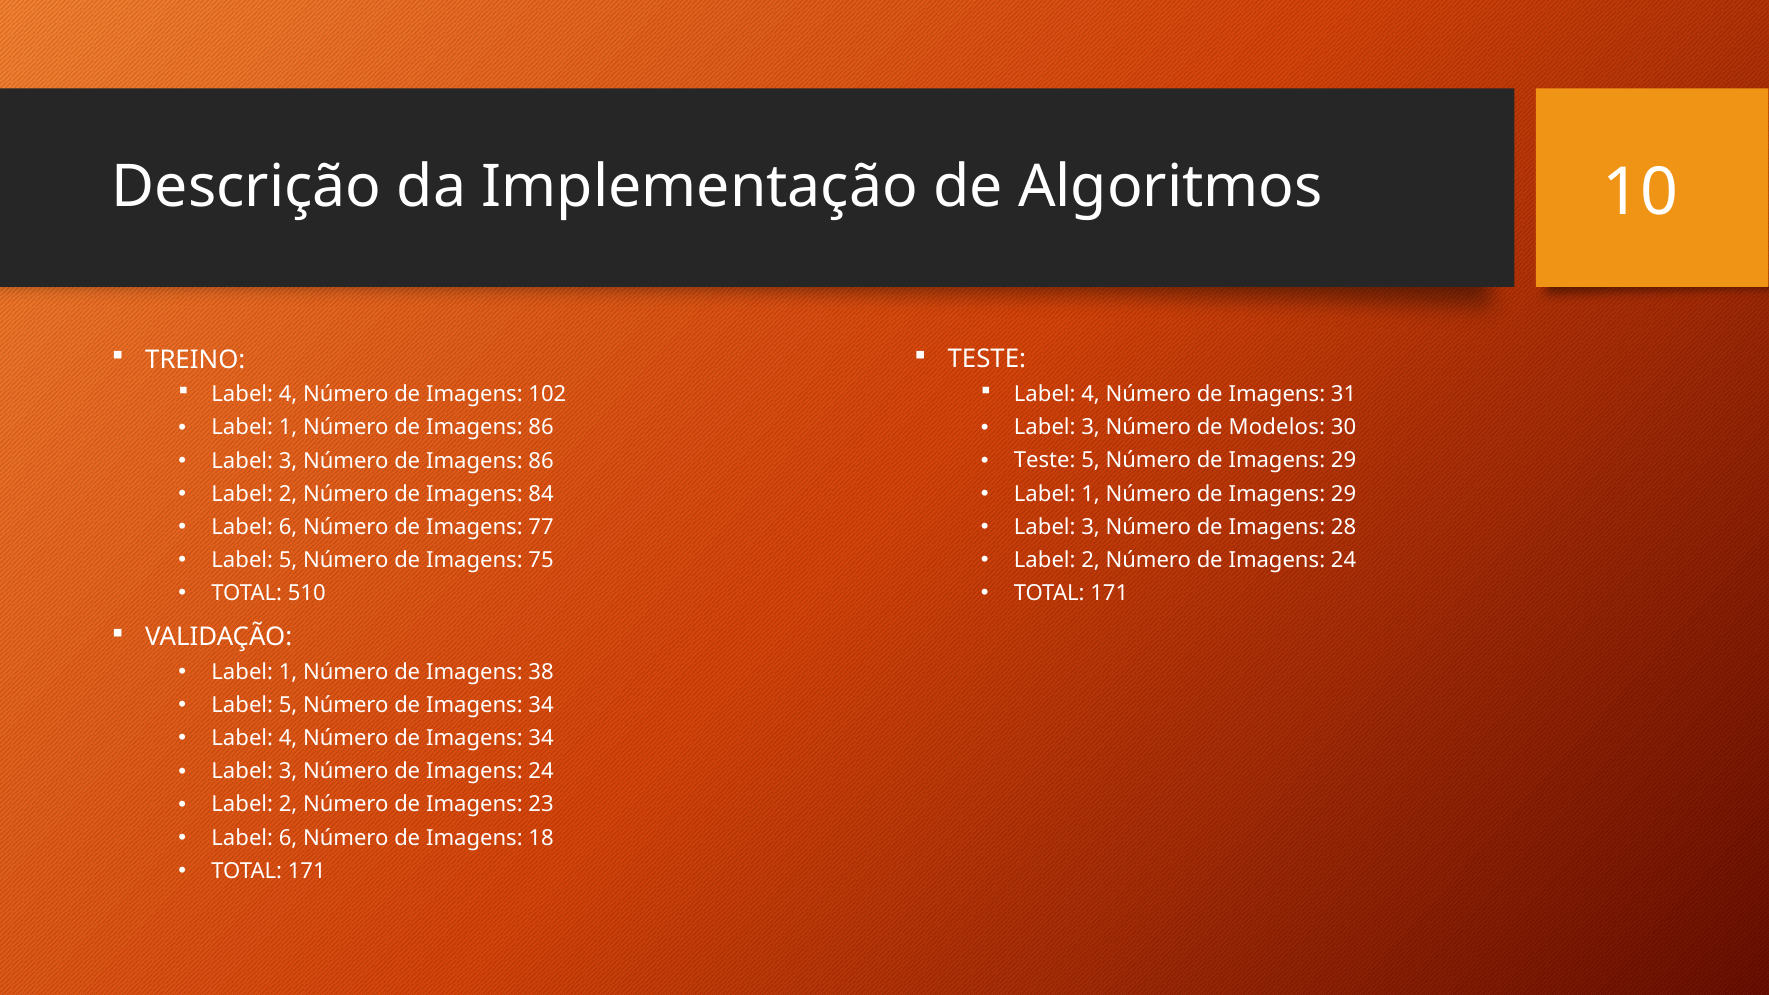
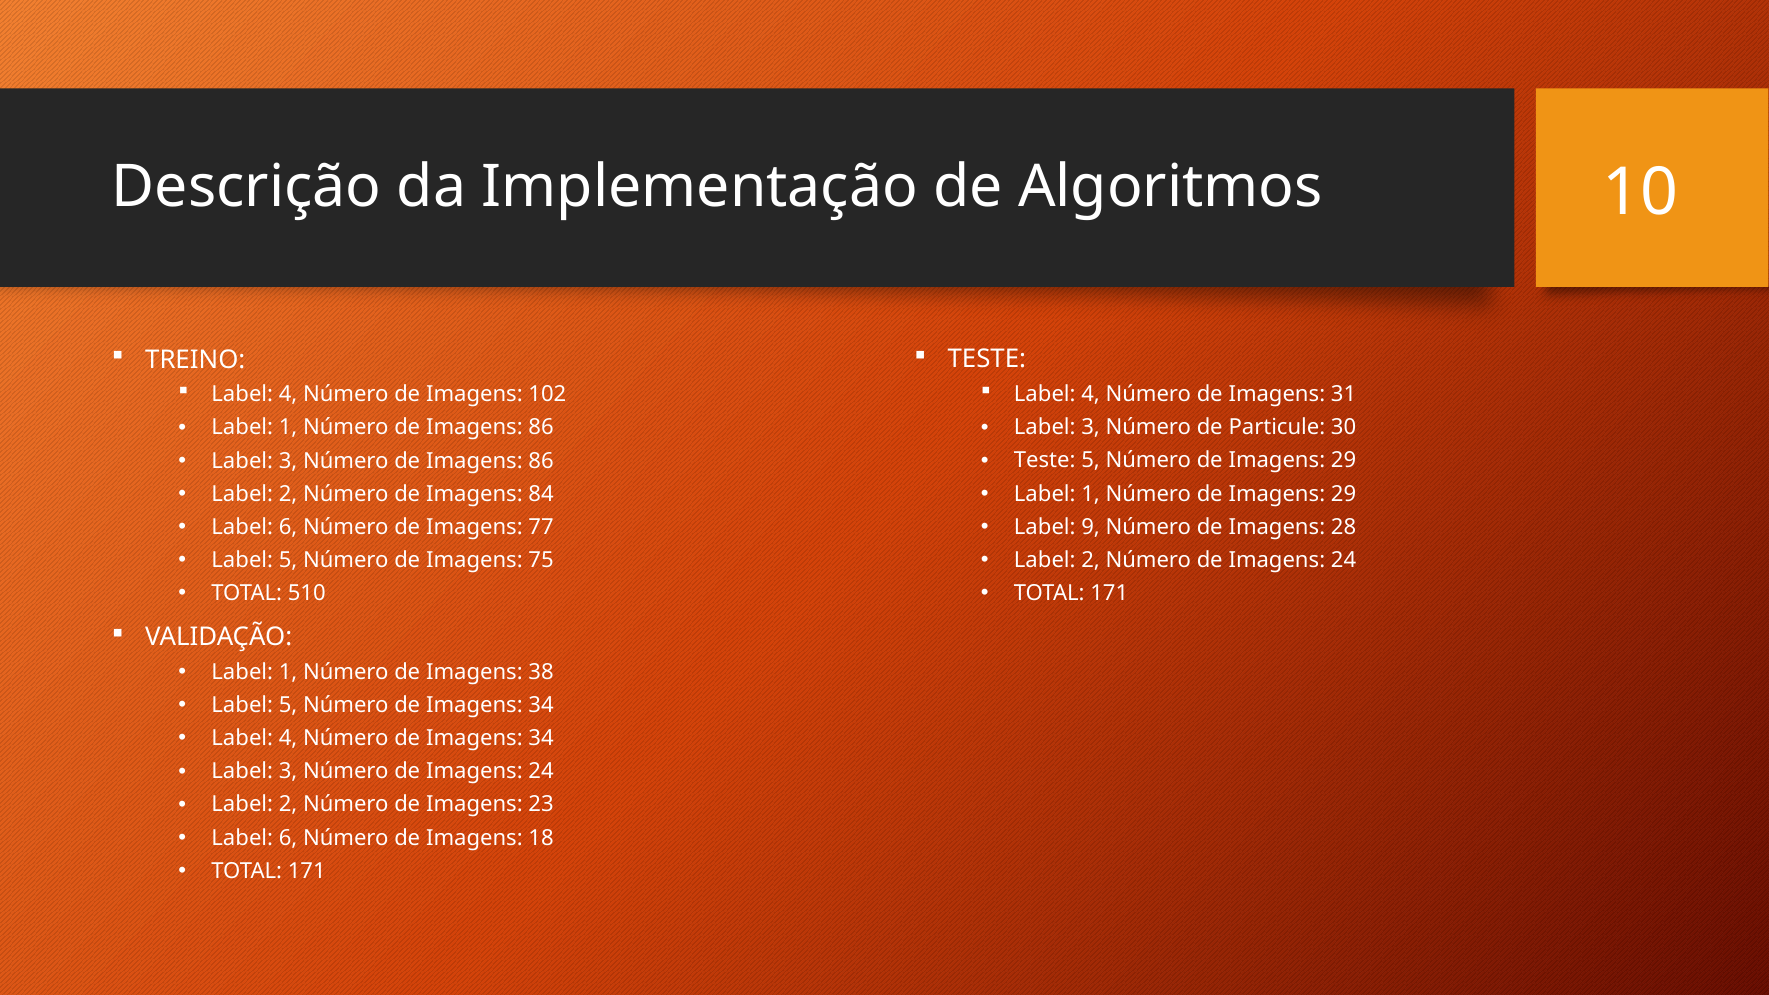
Modelos: Modelos -> Particule
3 at (1091, 527): 3 -> 9
